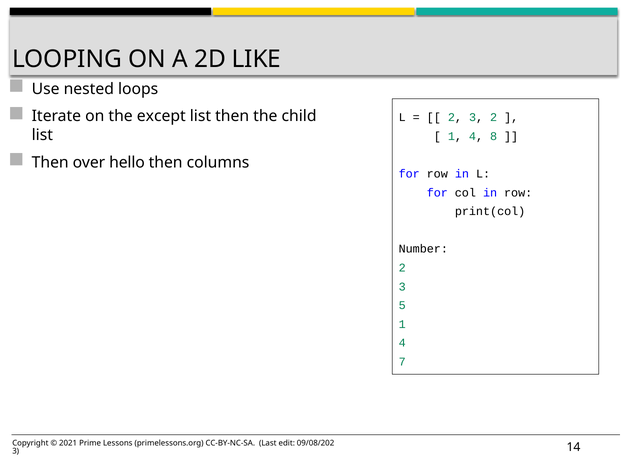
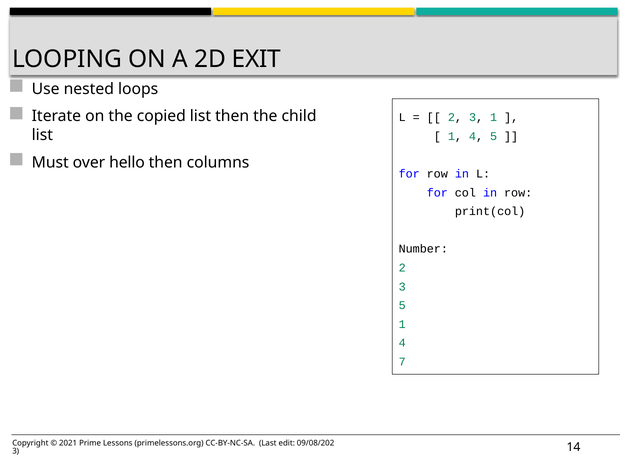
LIKE: LIKE -> EXIT
except: except -> copied
3 2: 2 -> 1
4 8: 8 -> 5
Then at (50, 162): Then -> Must
